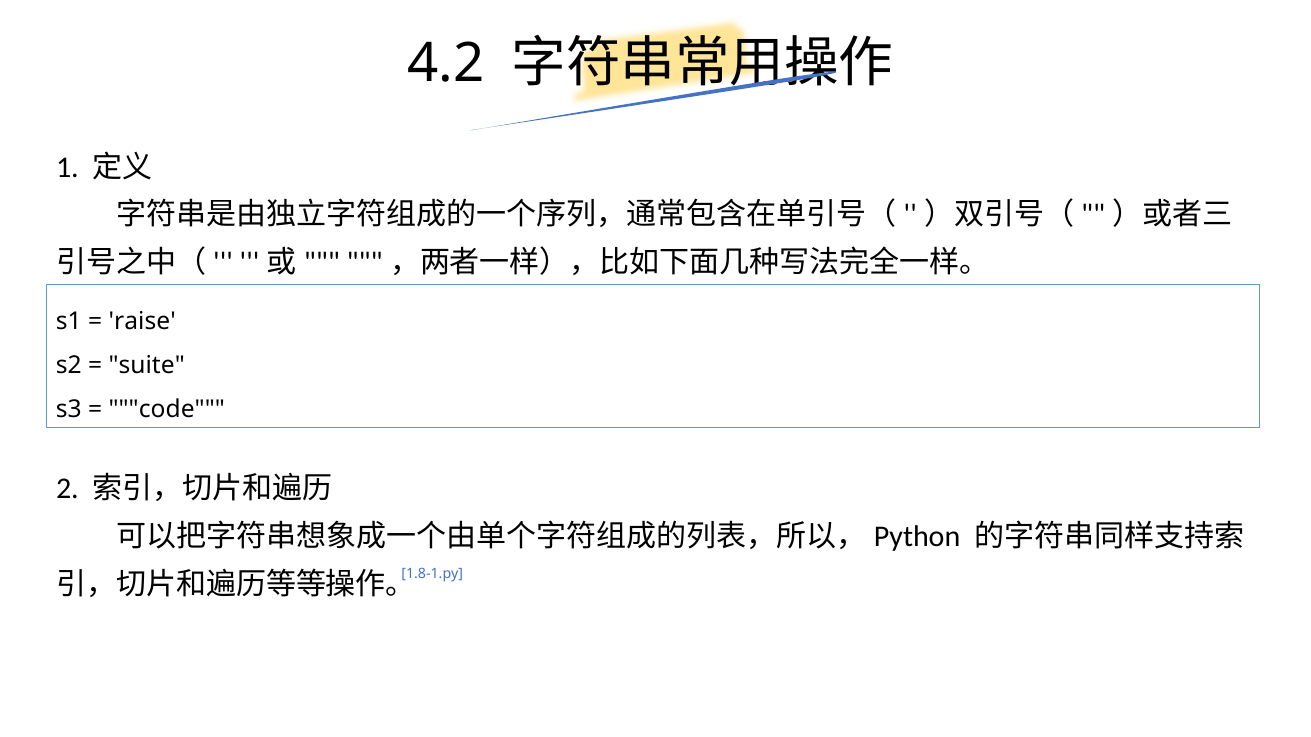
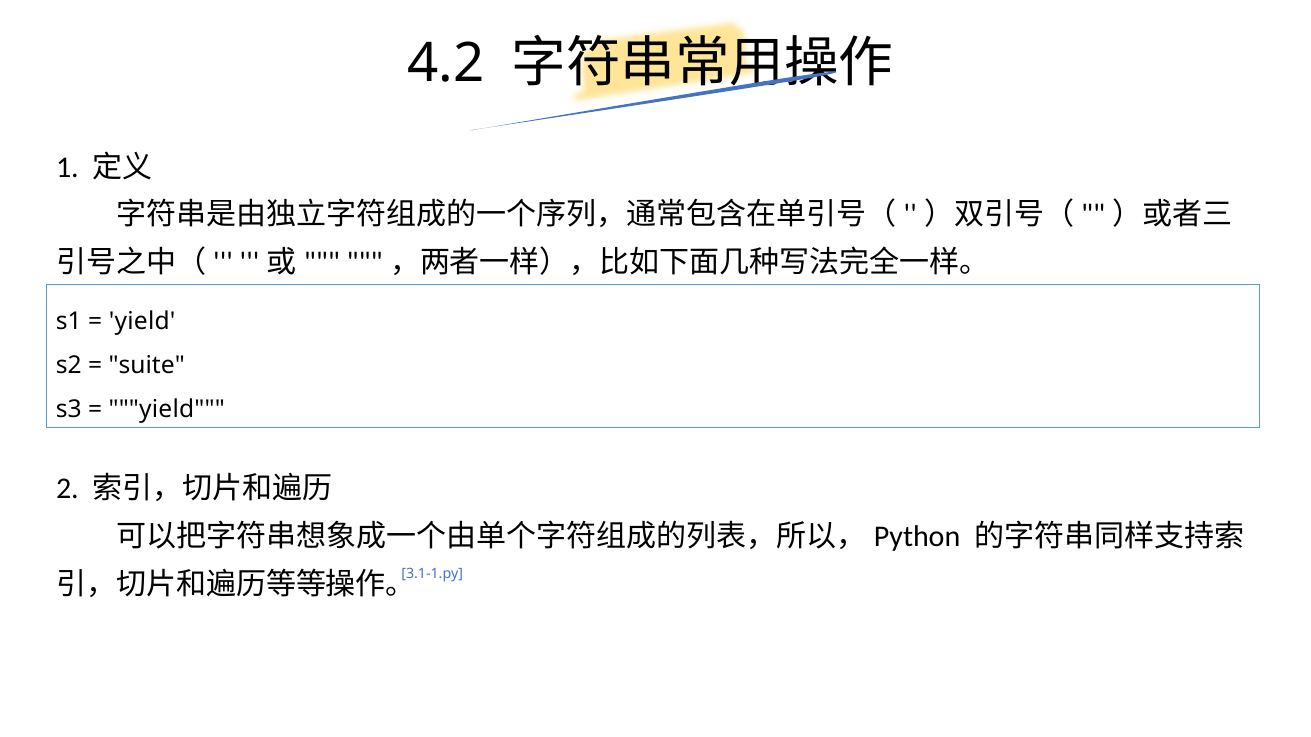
raise at (142, 321): raise -> yield
code at (167, 410): code -> yield
1.8-1.py: 1.8-1.py -> 3.1-1.py
